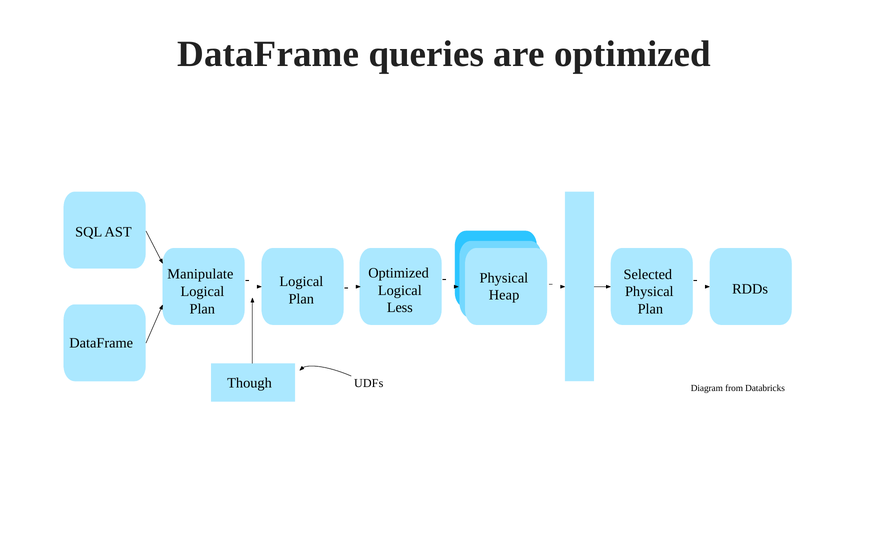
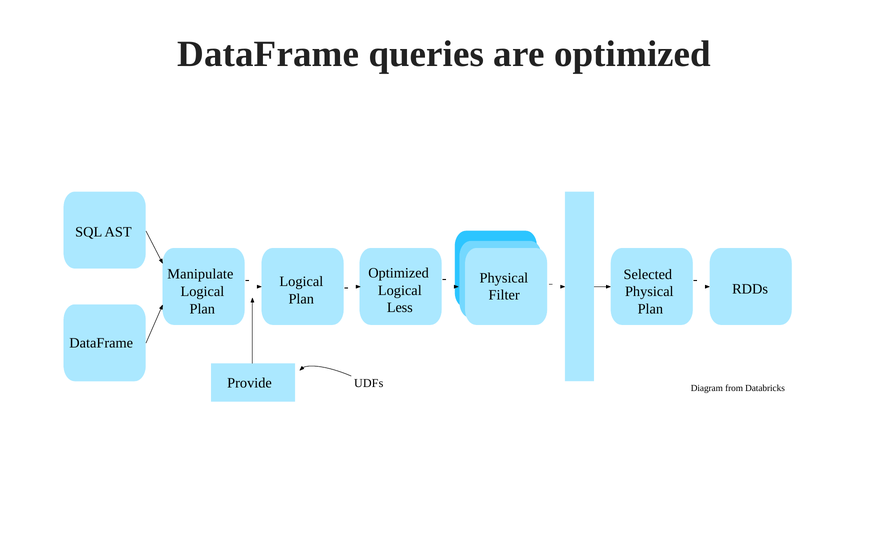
Heap: Heap -> Filter
Though: Though -> Provide
